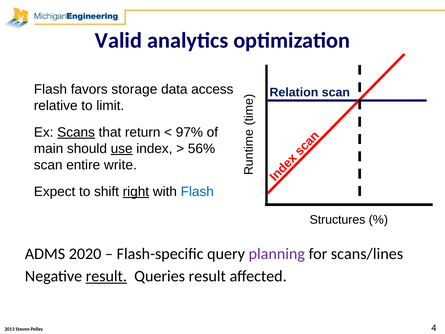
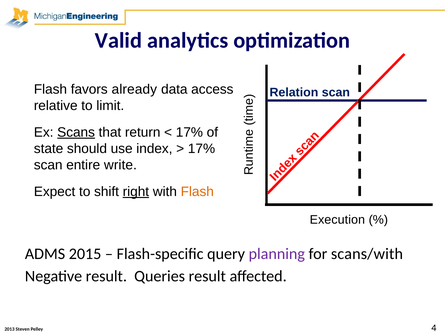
storage: storage -> already
97% at (189, 132): 97% -> 17%
main: main -> state
use underline: present -> none
56% at (201, 149): 56% -> 17%
Flash at (197, 192) colour: blue -> orange
Structures: Structures -> Execution
2020: 2020 -> 2015
scans/lines: scans/lines -> scans/with
result at (106, 276) underline: present -> none
